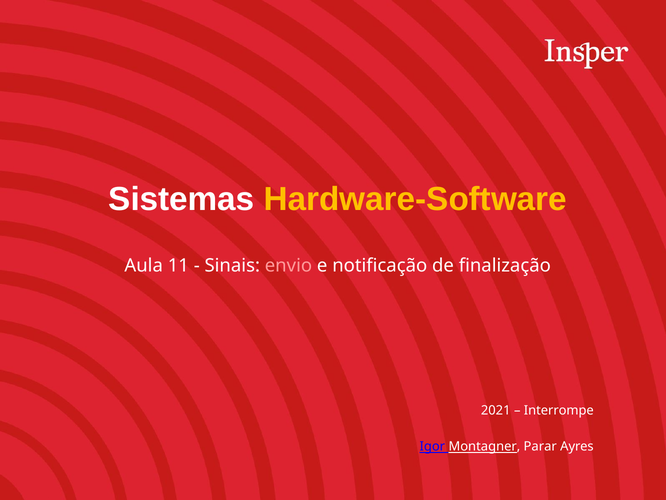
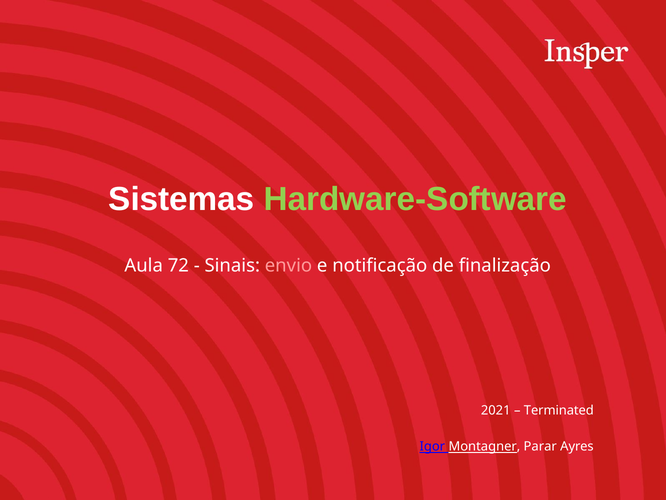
Hardware-Software colour: yellow -> light green
11: 11 -> 72
Interrompe: Interrompe -> Terminated
